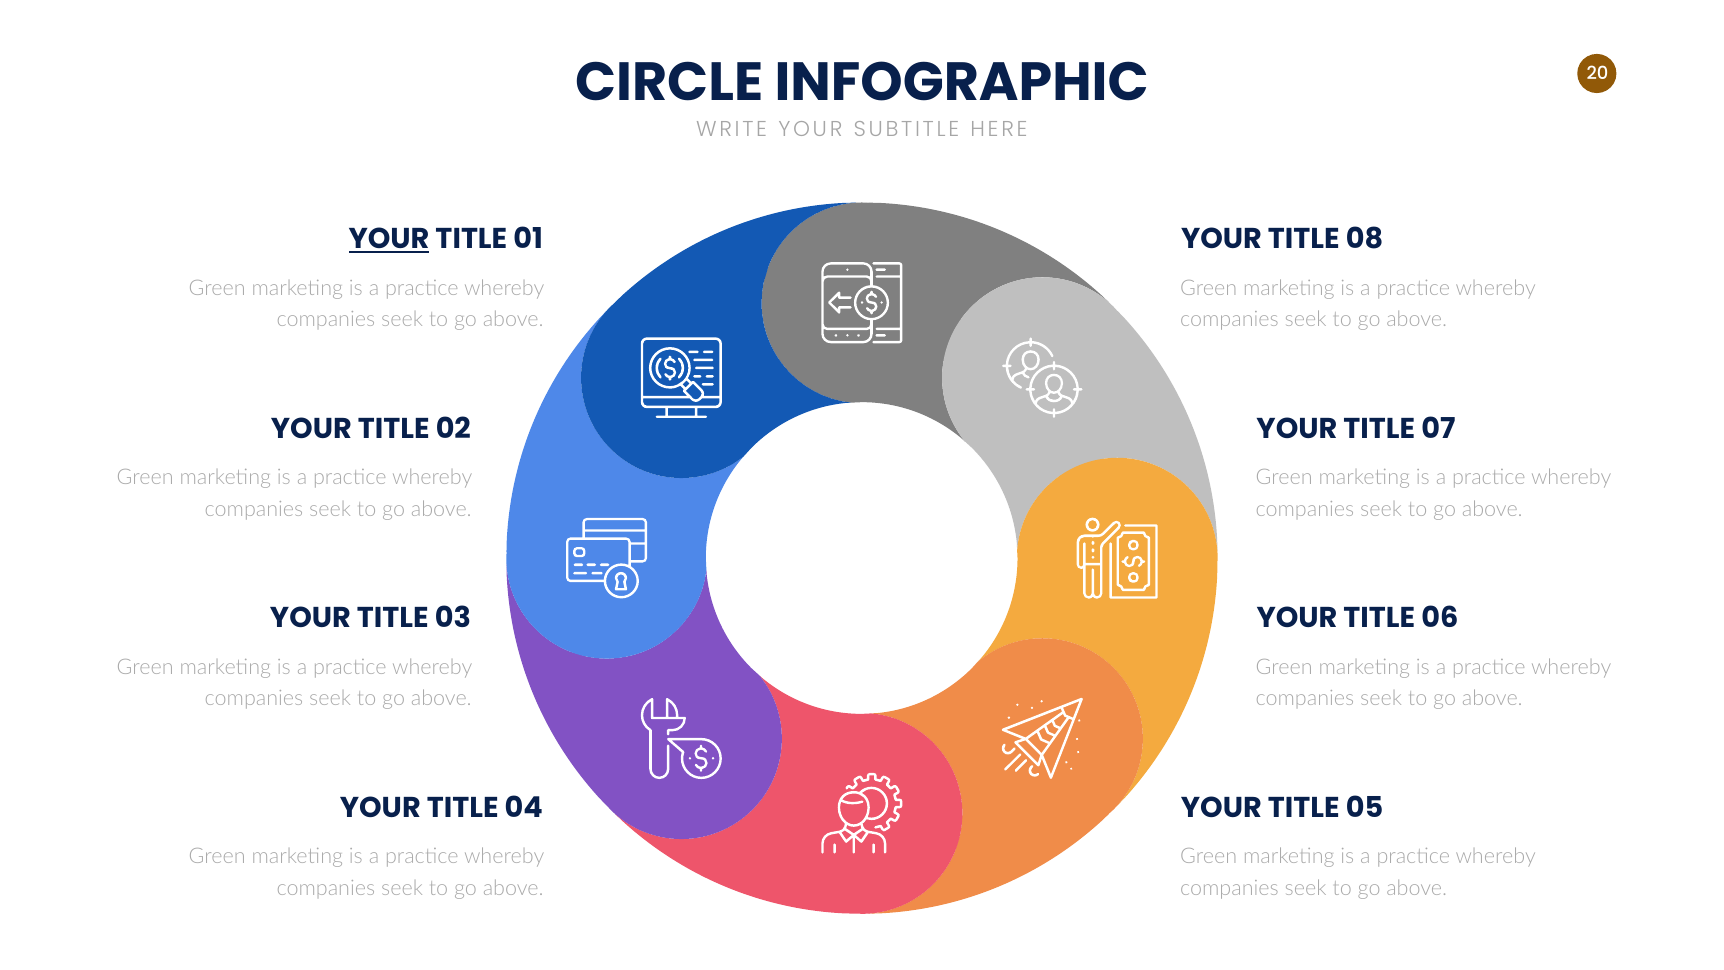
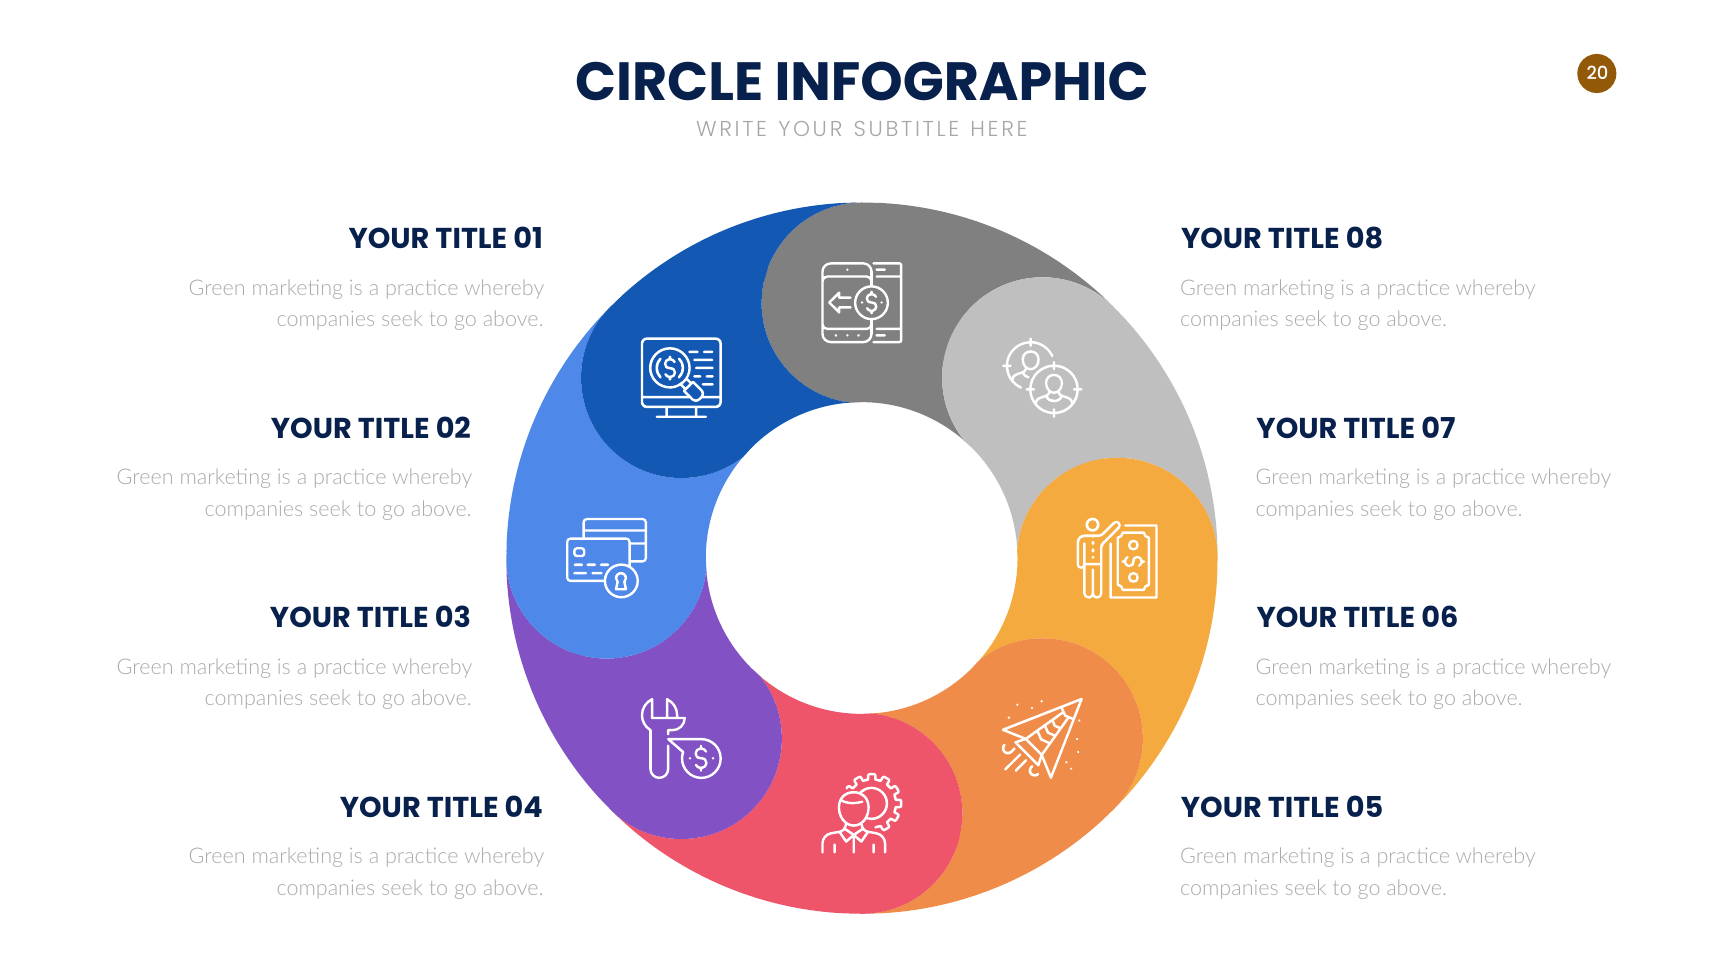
YOUR at (389, 239) underline: present -> none
